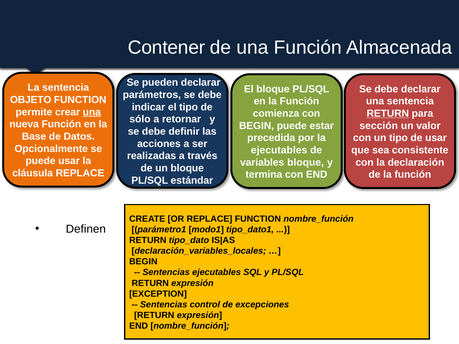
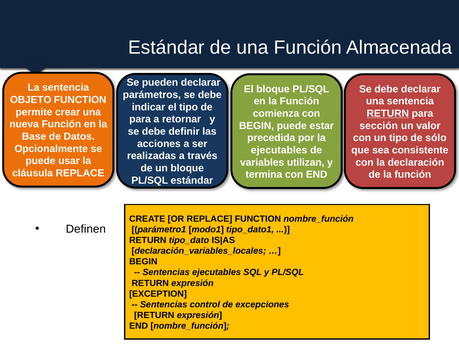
Contener at (167, 48): Contener -> Estándar
una at (92, 112) underline: present -> none
sólo at (140, 119): sólo -> para
de usar: usar -> sólo
variables bloque: bloque -> utilizan
